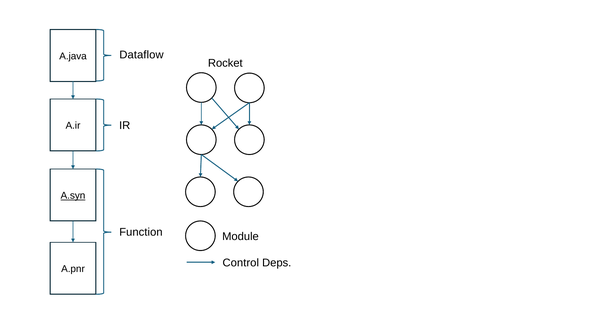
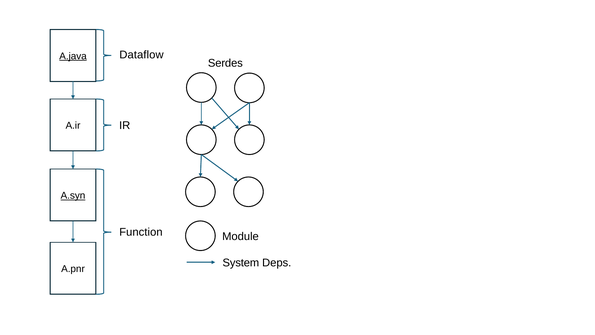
A.java underline: none -> present
Rocket: Rocket -> Serdes
Control: Control -> System
